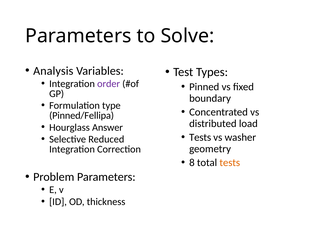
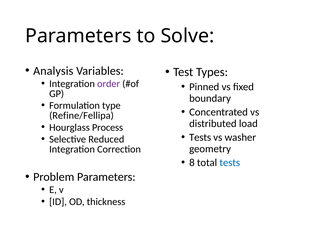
Pinned/Fellipa: Pinned/Fellipa -> Refine/Fellipa
Answer: Answer -> Process
tests at (230, 163) colour: orange -> blue
